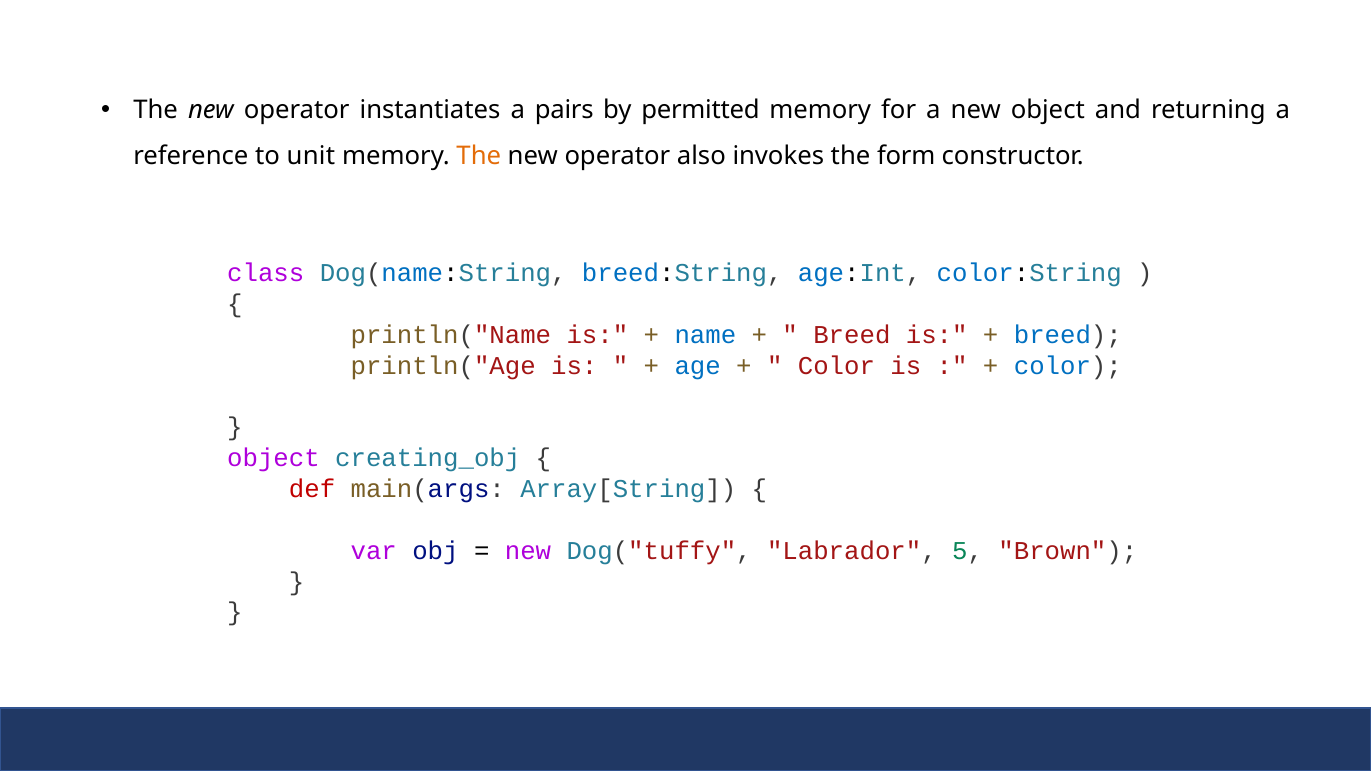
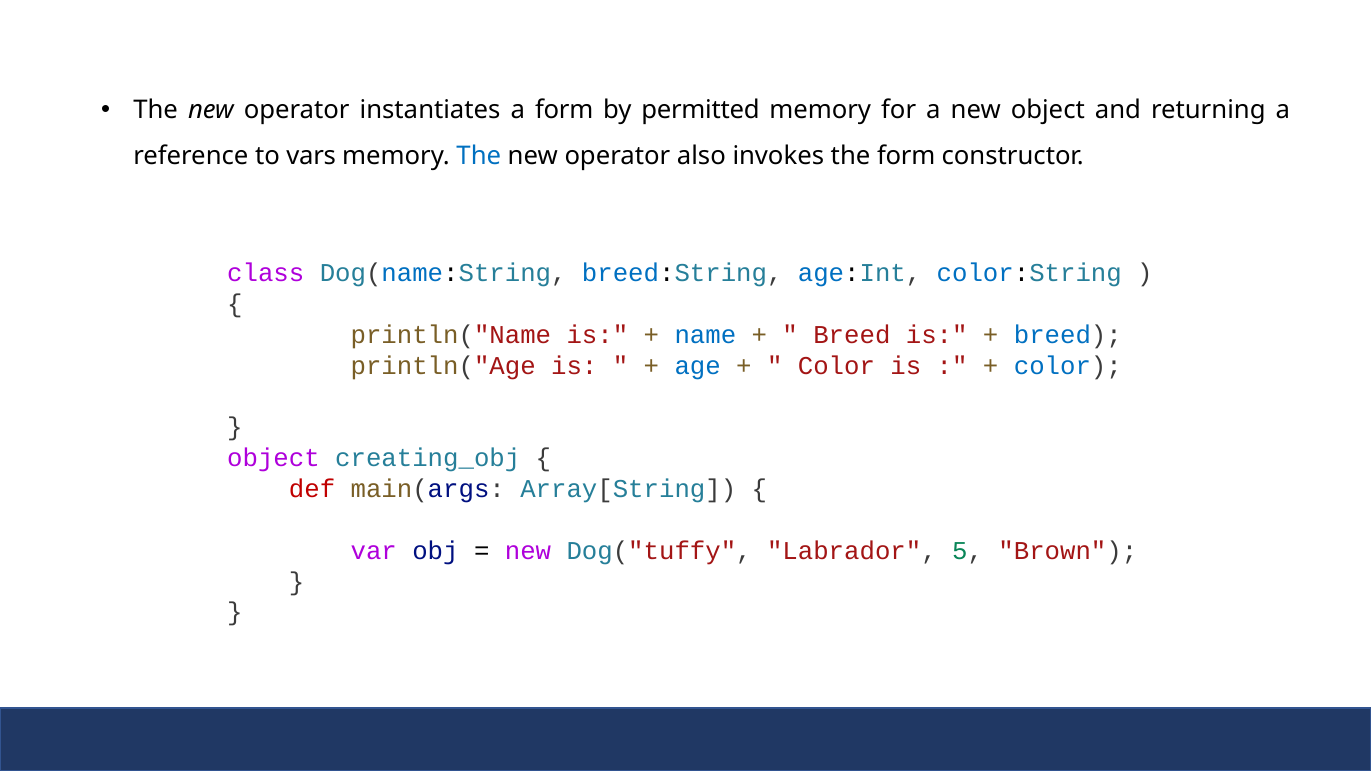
a pairs: pairs -> form
unit: unit -> vars
The at (479, 156) colour: orange -> blue
